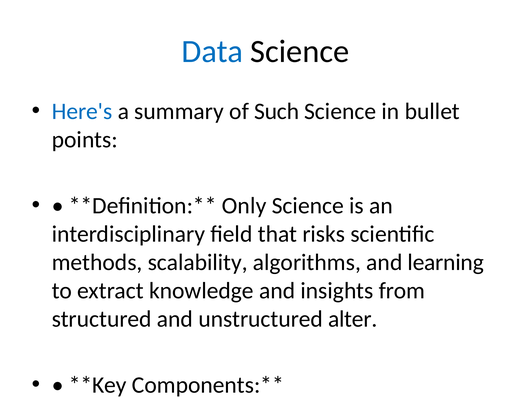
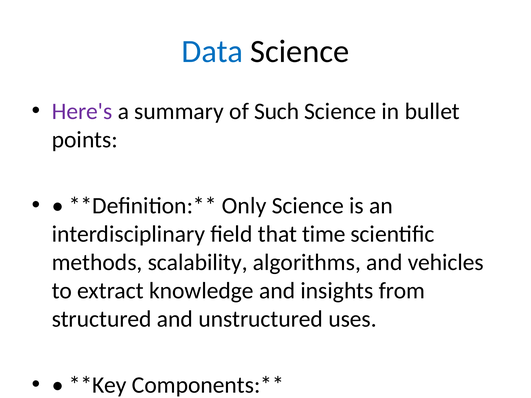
Here's colour: blue -> purple
risks: risks -> time
and learning: learning -> vehicles
alter: alter -> uses
